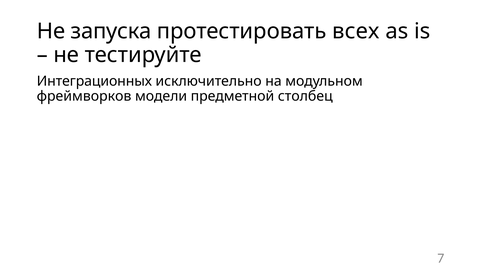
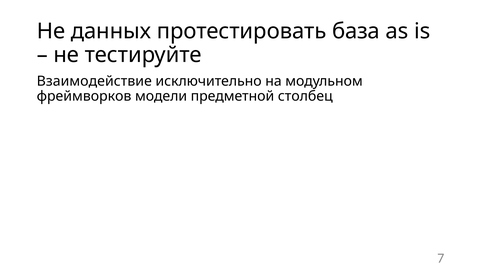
запуска: запуска -> данных
всех: всех -> база
Интеграционных: Интеграционных -> Взаимодействие
